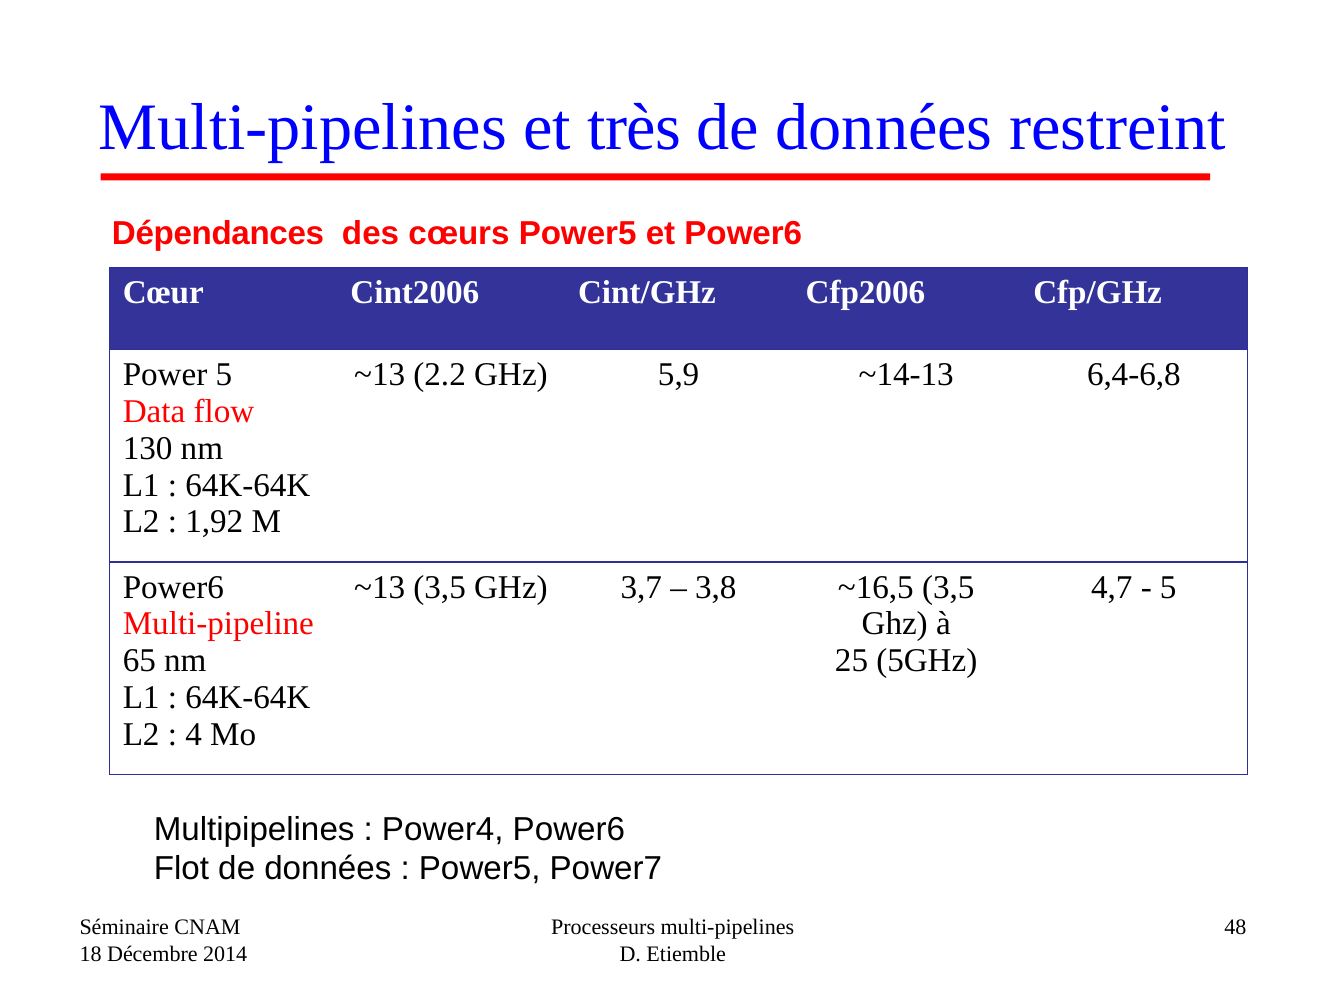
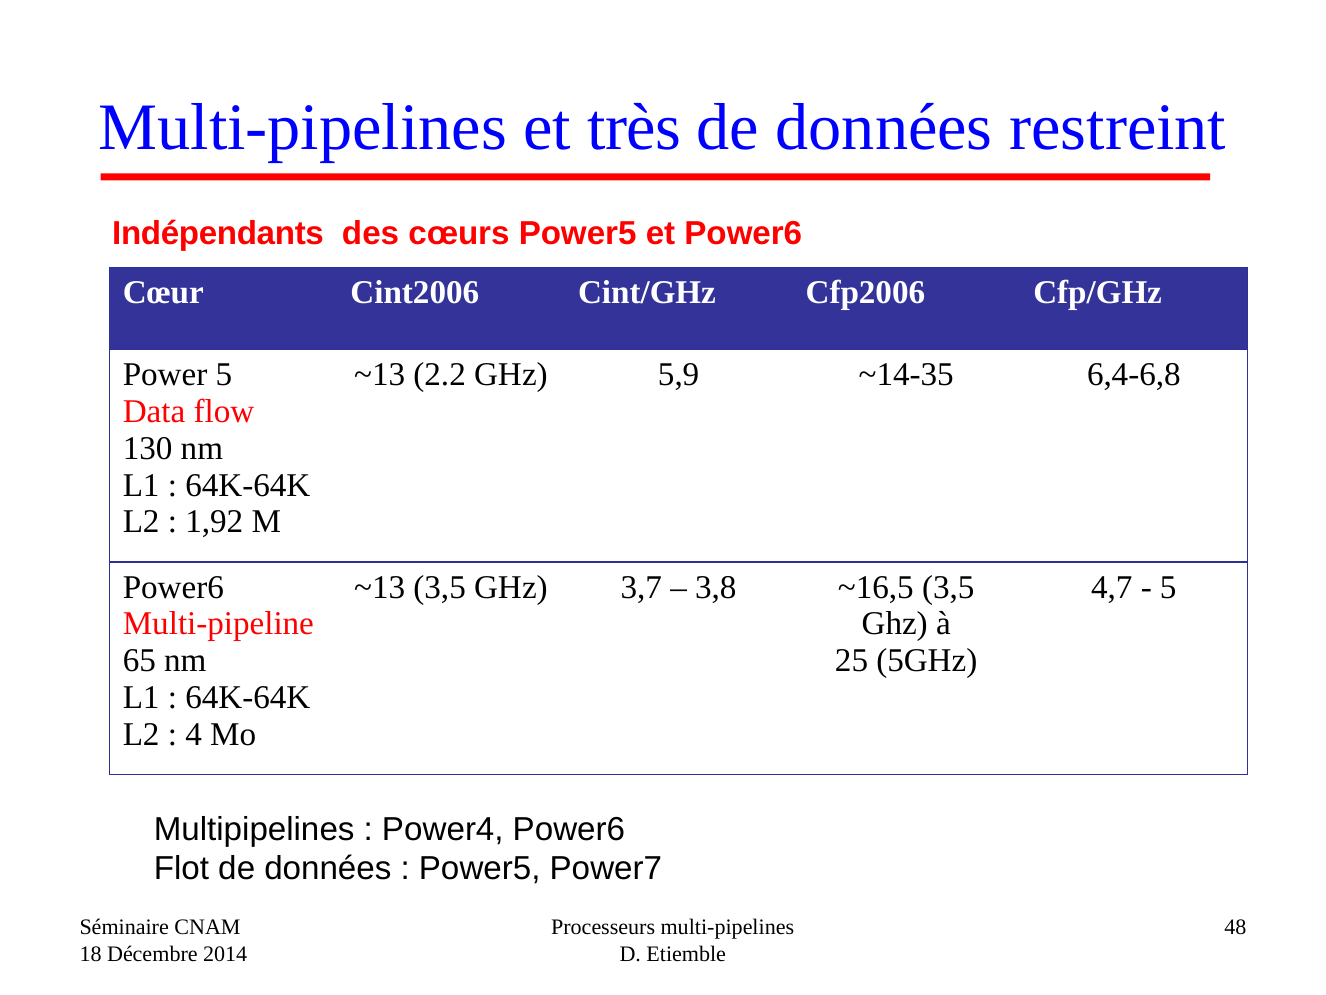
Dépendances: Dépendances -> Indépendants
~14-13: ~14-13 -> ~14-35
